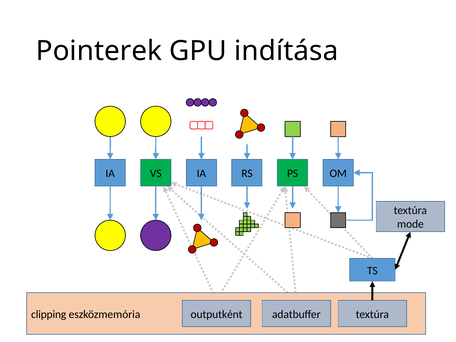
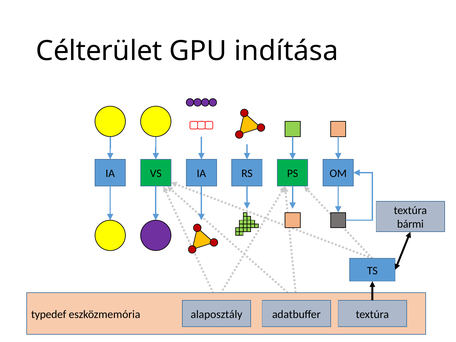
Pointerek: Pointerek -> Célterület
mode: mode -> bármi
clipping: clipping -> typedef
outputként: outputként -> alaposztály
